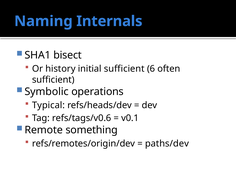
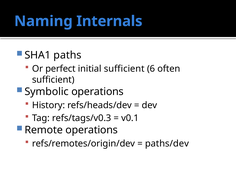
bisect: bisect -> paths
history: history -> perfect
Typical: Typical -> History
refs/tags/v0.6: refs/tags/v0.6 -> refs/tags/v0.3
Remote something: something -> operations
